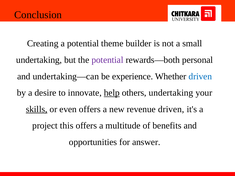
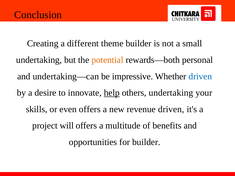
a potential: potential -> different
potential at (107, 60) colour: purple -> orange
experience: experience -> impressive
skills underline: present -> none
this: this -> will
for answer: answer -> builder
